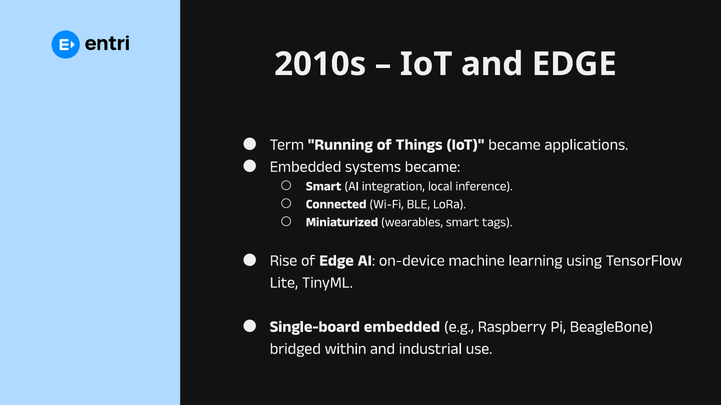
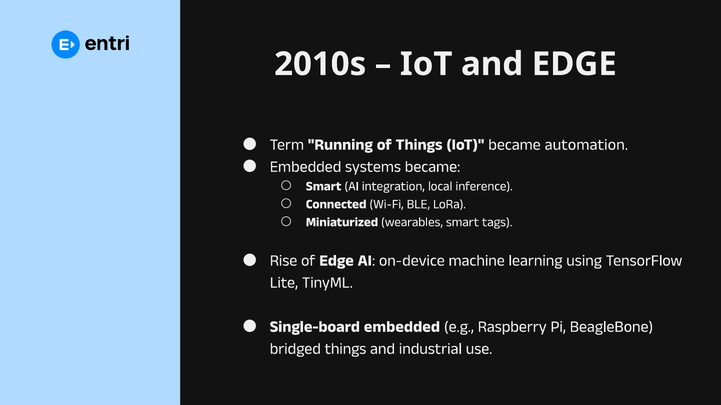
applications: applications -> automation
bridged within: within -> things
